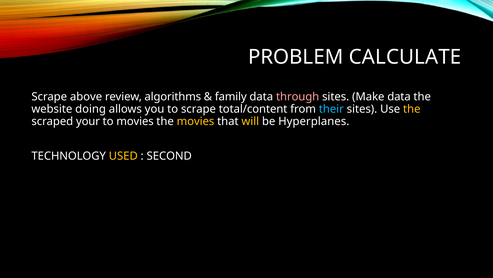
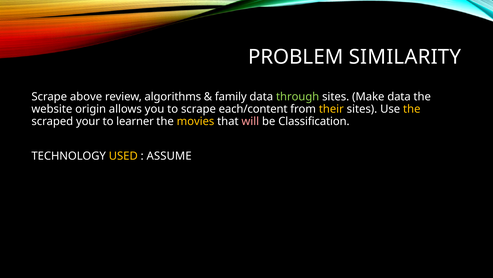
CALCULATE: CALCULATE -> SIMILARITY
through colour: pink -> light green
doing: doing -> origin
total/content: total/content -> each/content
their colour: light blue -> yellow
to movies: movies -> learner
will colour: yellow -> pink
Hyperplanes: Hyperplanes -> Classification
SECOND: SECOND -> ASSUME
